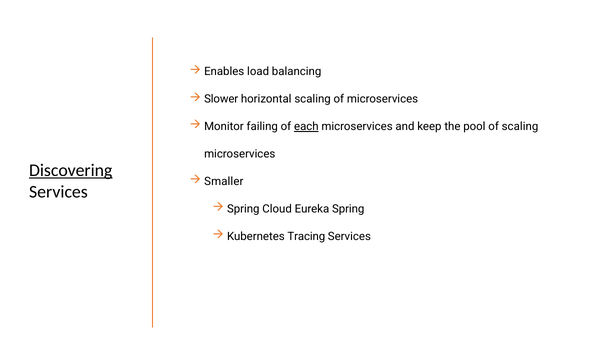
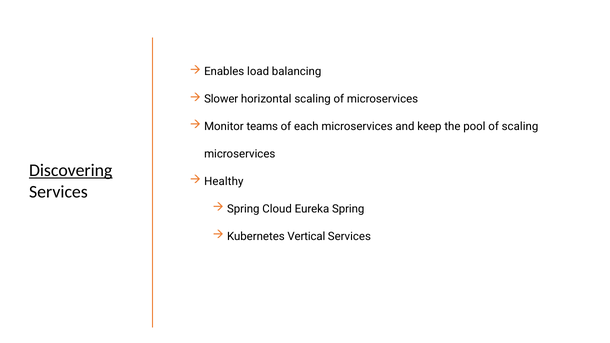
failing: failing -> teams
each underline: present -> none
Smaller: Smaller -> Healthy
Tracing: Tracing -> Vertical
